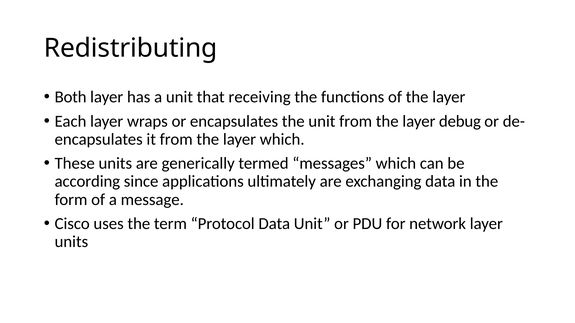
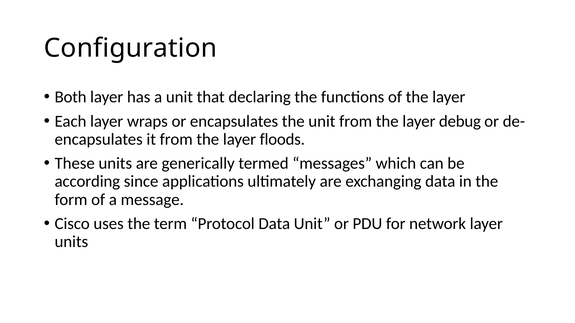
Redistributing: Redistributing -> Configuration
receiving: receiving -> declaring
layer which: which -> floods
